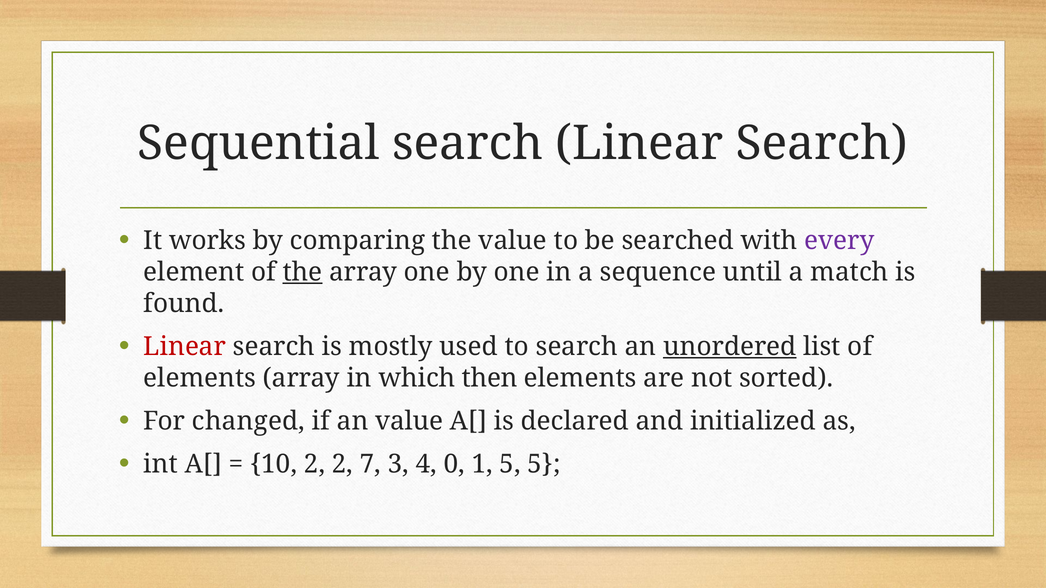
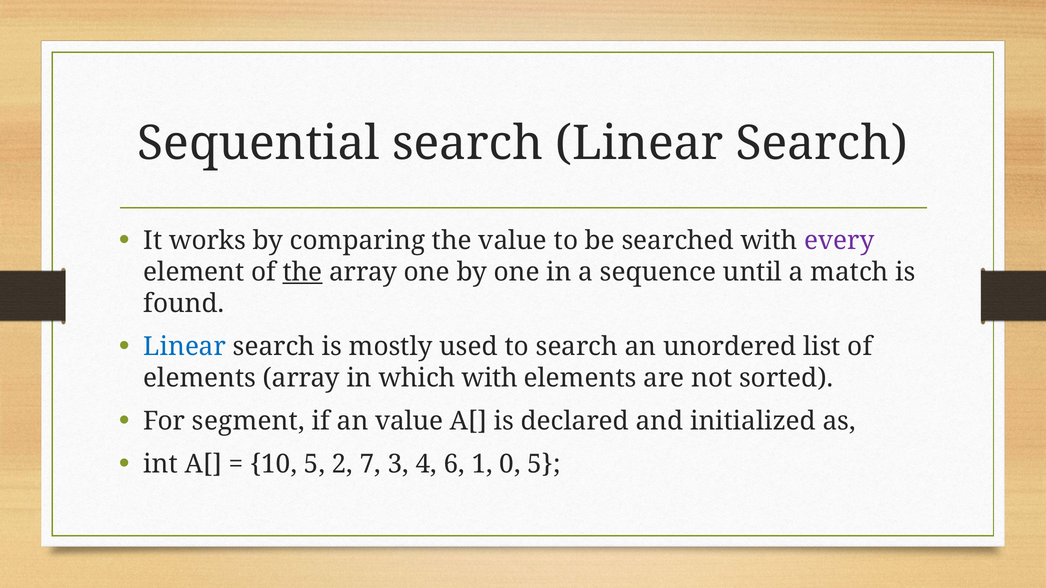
Linear at (185, 347) colour: red -> blue
unordered underline: present -> none
which then: then -> with
changed: changed -> segment
10 2: 2 -> 5
0: 0 -> 6
1 5: 5 -> 0
